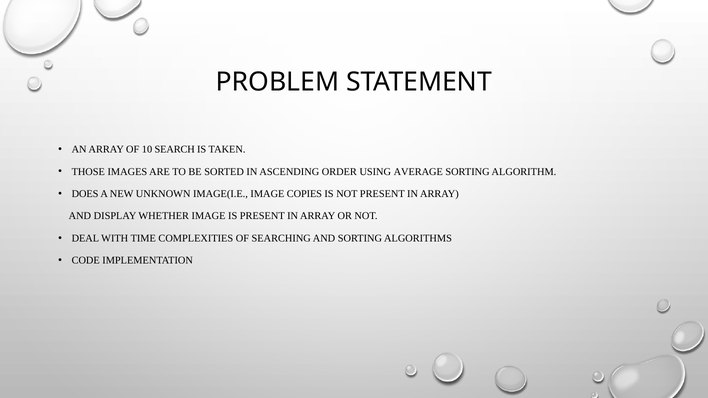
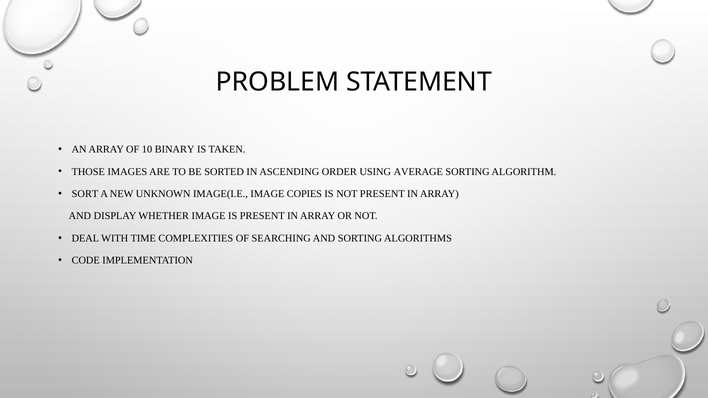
SEARCH: SEARCH -> BINARY
DOES: DOES -> SORT
